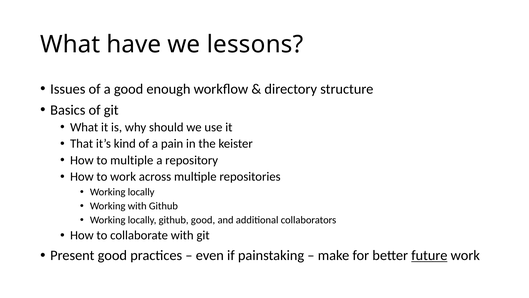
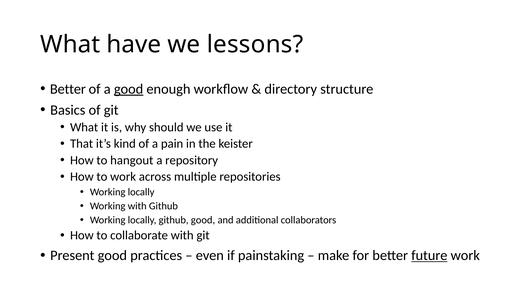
Issues at (68, 89): Issues -> Better
good at (129, 89) underline: none -> present
to multiple: multiple -> hangout
